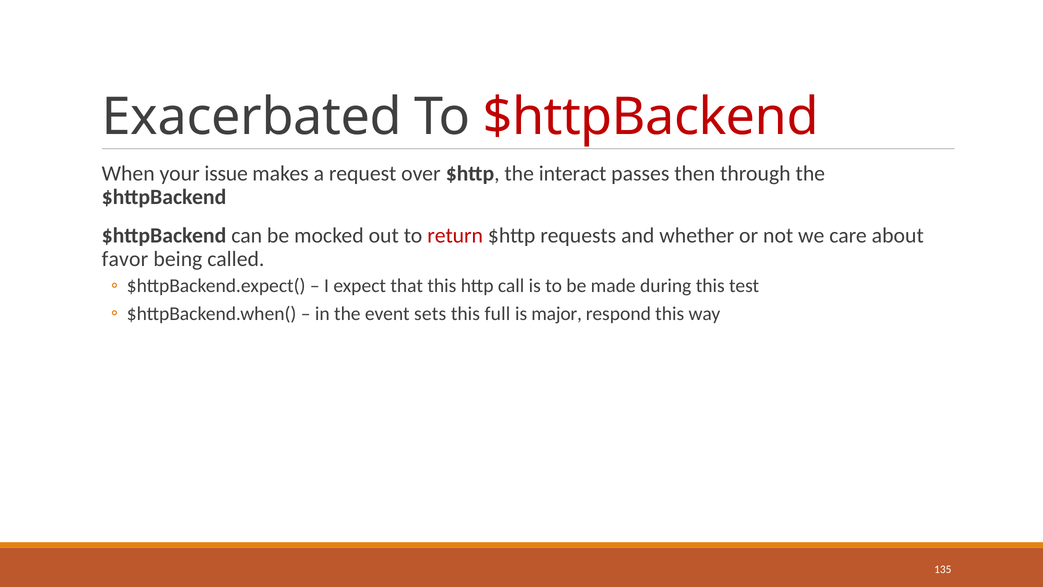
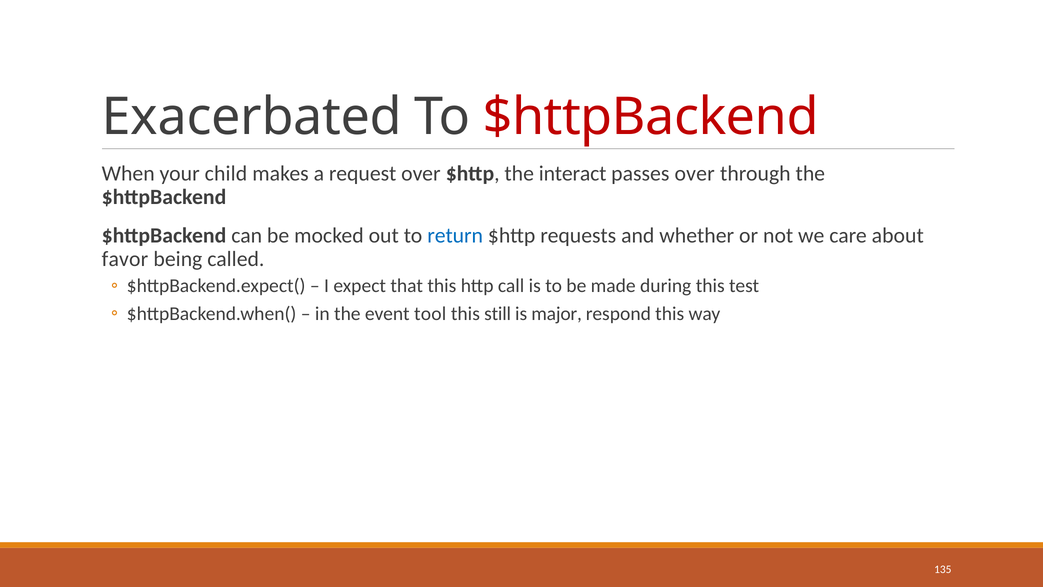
issue: issue -> child
passes then: then -> over
return colour: red -> blue
sets: sets -> tool
full: full -> still
